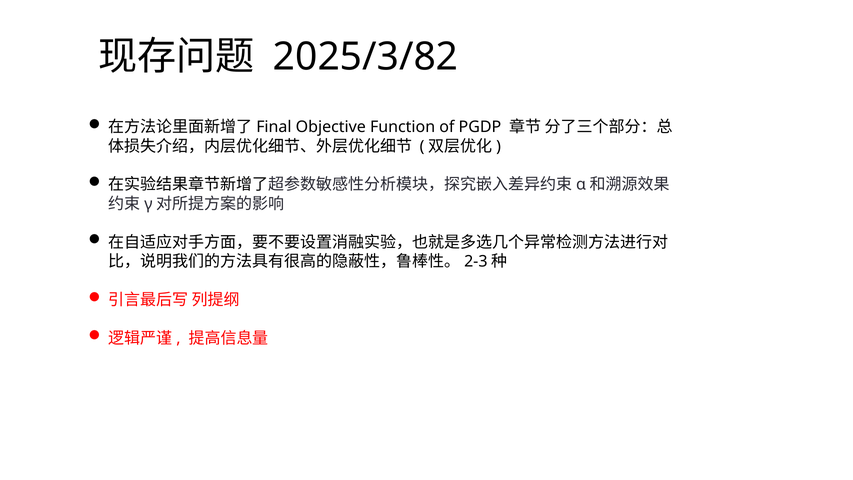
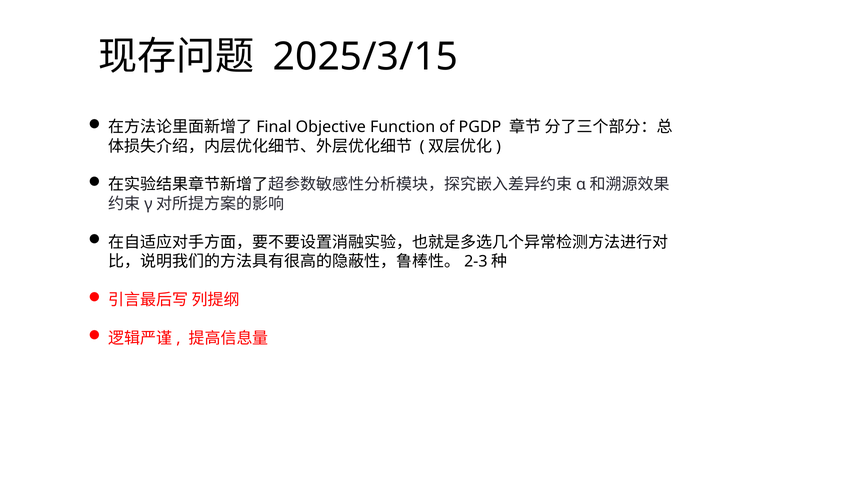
2025/3/82: 2025/3/82 -> 2025/3/15
